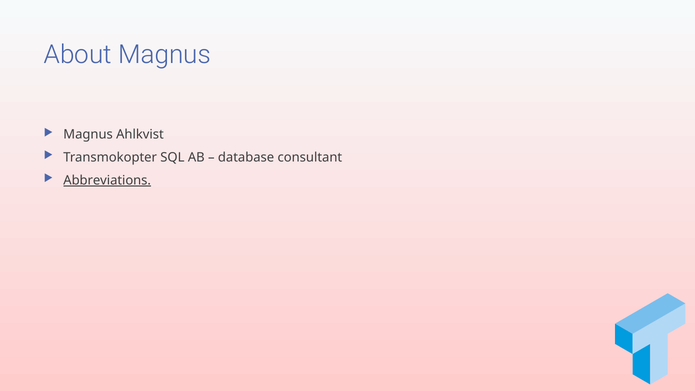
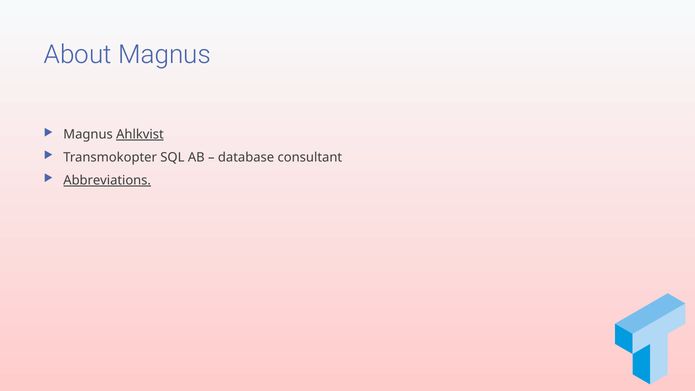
Ahlkvist underline: none -> present
